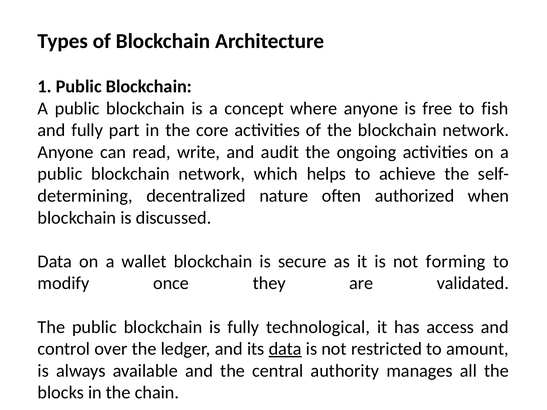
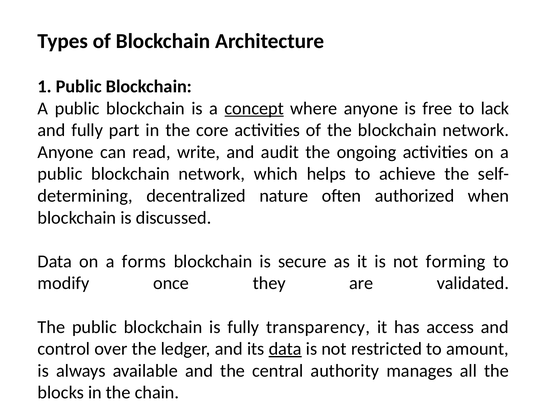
concept underline: none -> present
fish: fish -> lack
wallet: wallet -> forms
technological: technological -> transparency
